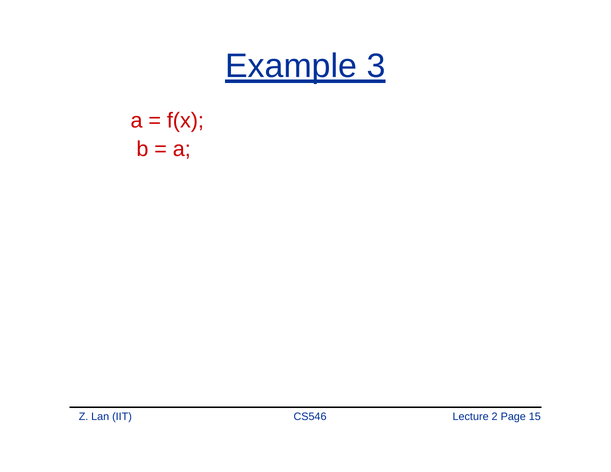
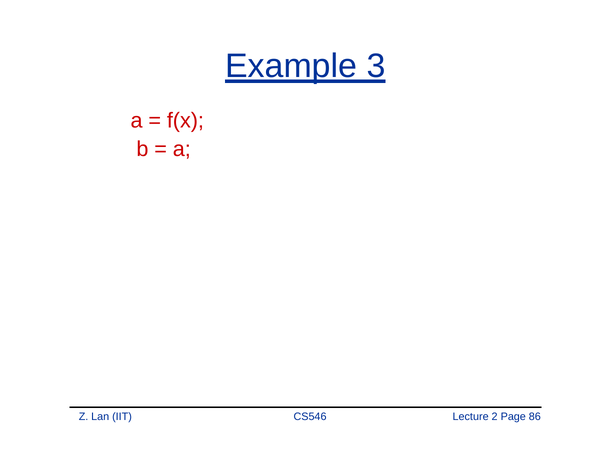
15: 15 -> 86
